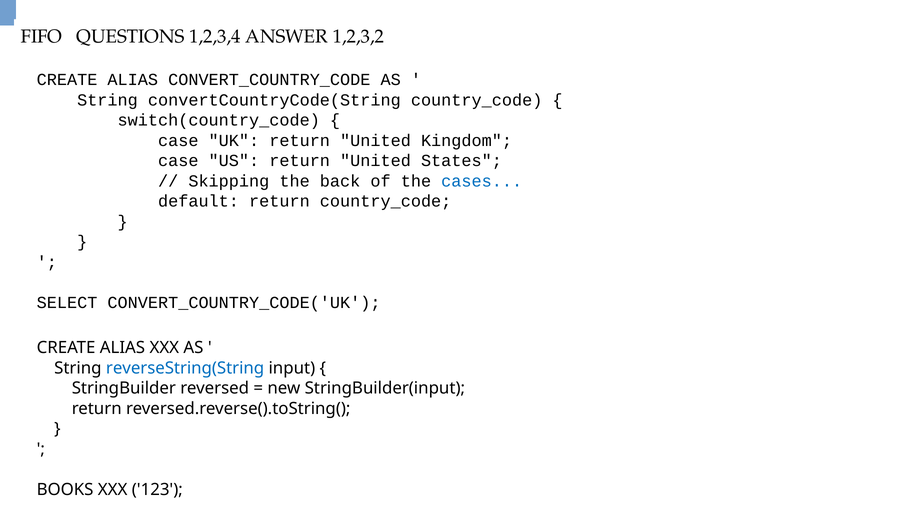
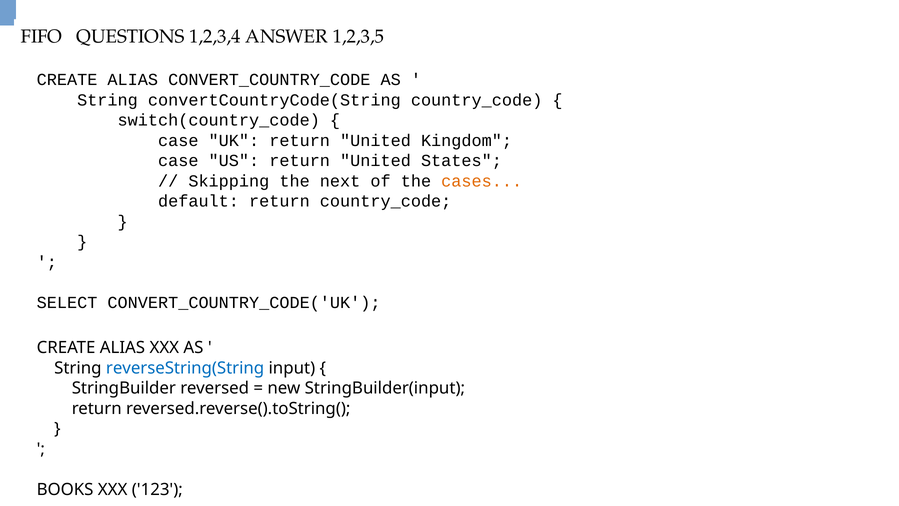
1,2,3,2: 1,2,3,2 -> 1,2,3,5
back: back -> next
cases colour: blue -> orange
